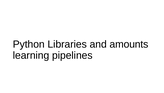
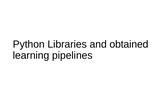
amounts: amounts -> obtained
